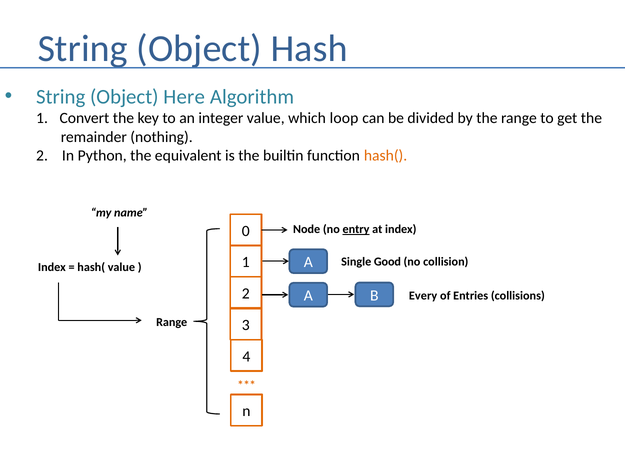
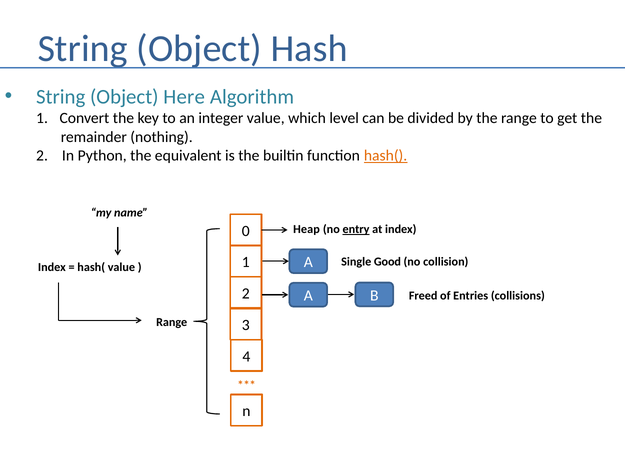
loop: loop -> level
hash( at (386, 156) underline: none -> present
Node: Node -> Heap
Every: Every -> Freed
